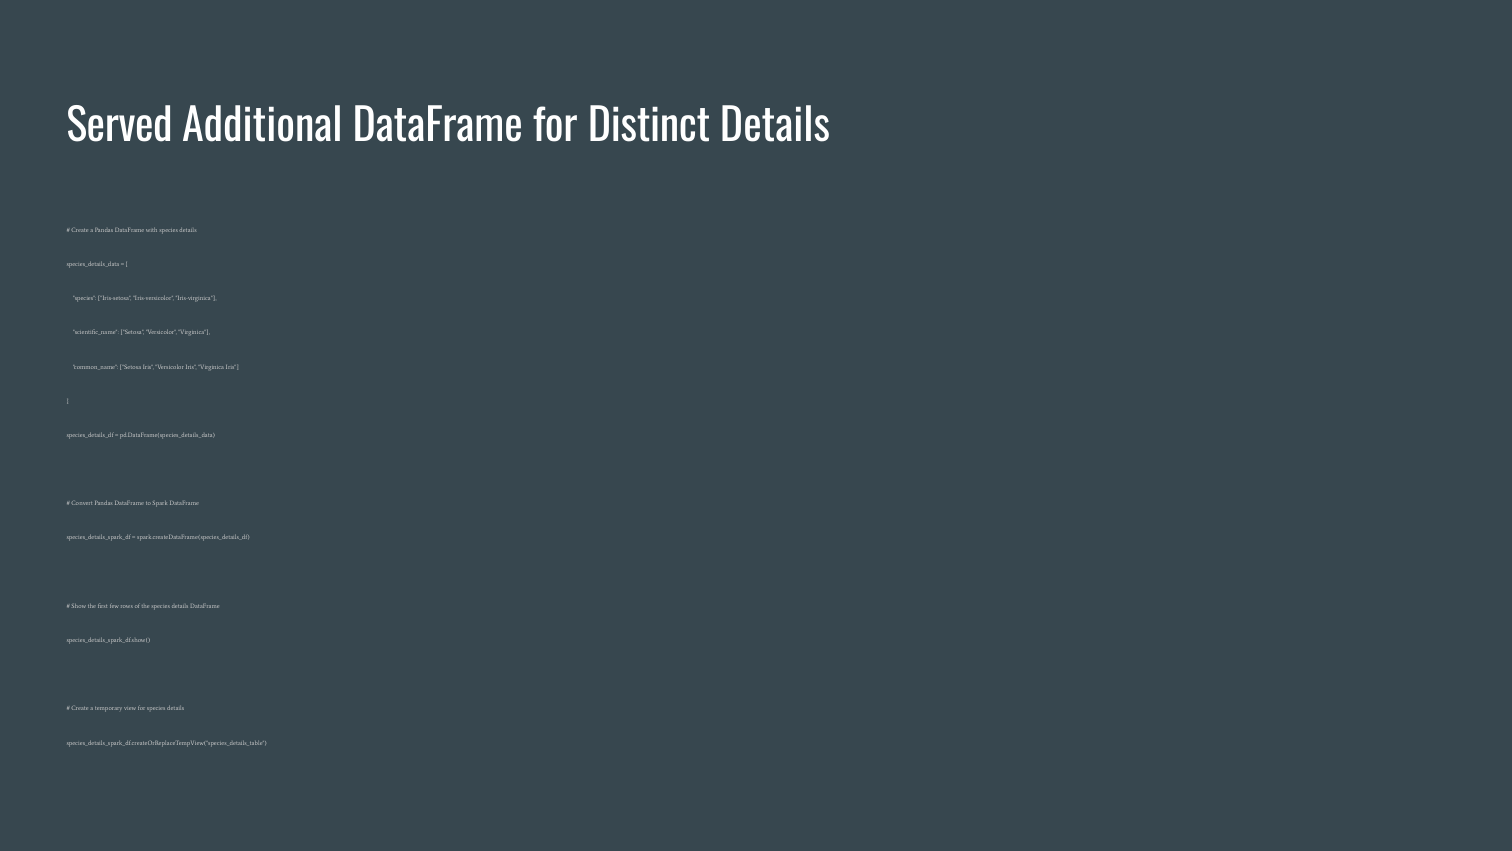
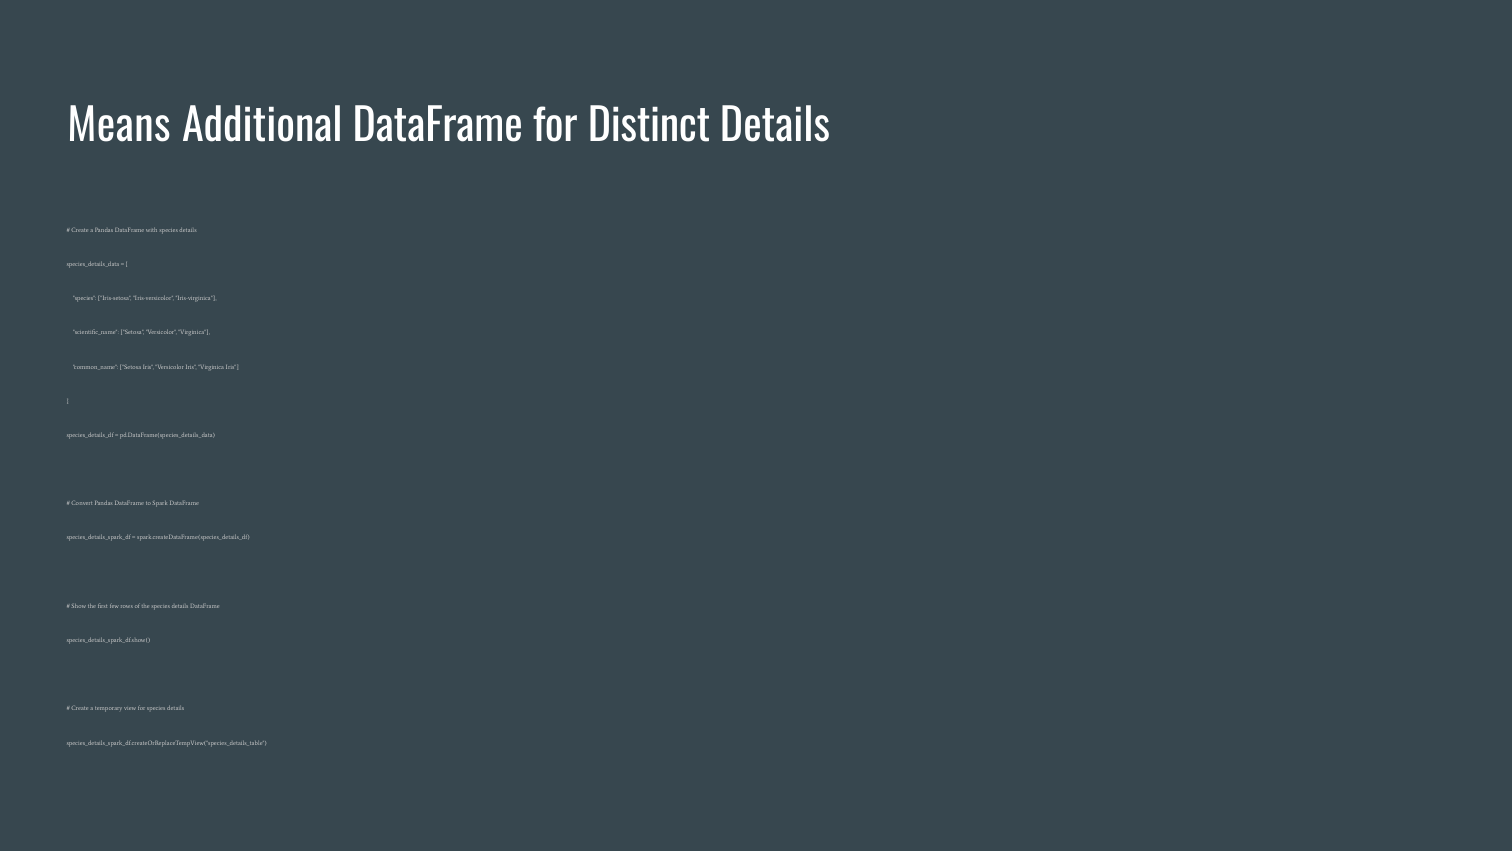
Served: Served -> Means
